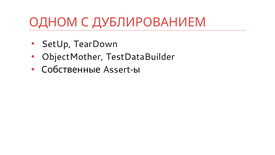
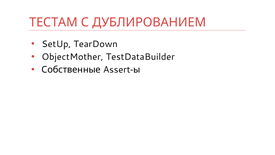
ОДНОМ: ОДНОМ -> ТЕСТАМ
